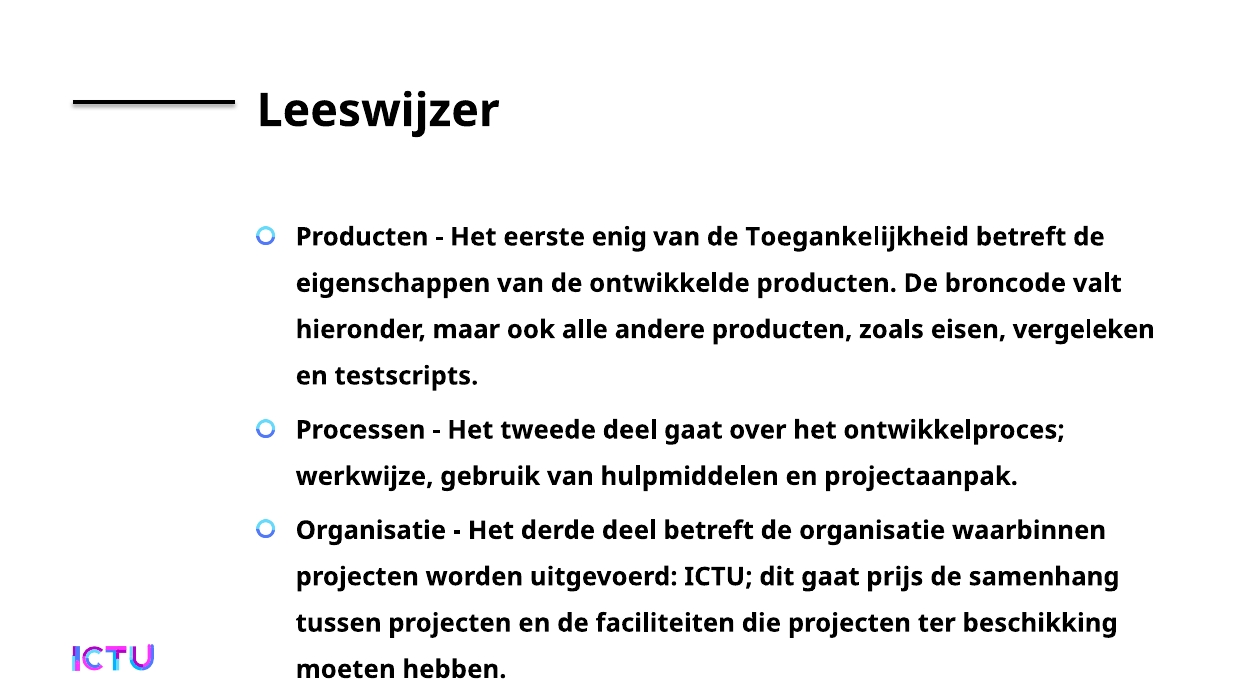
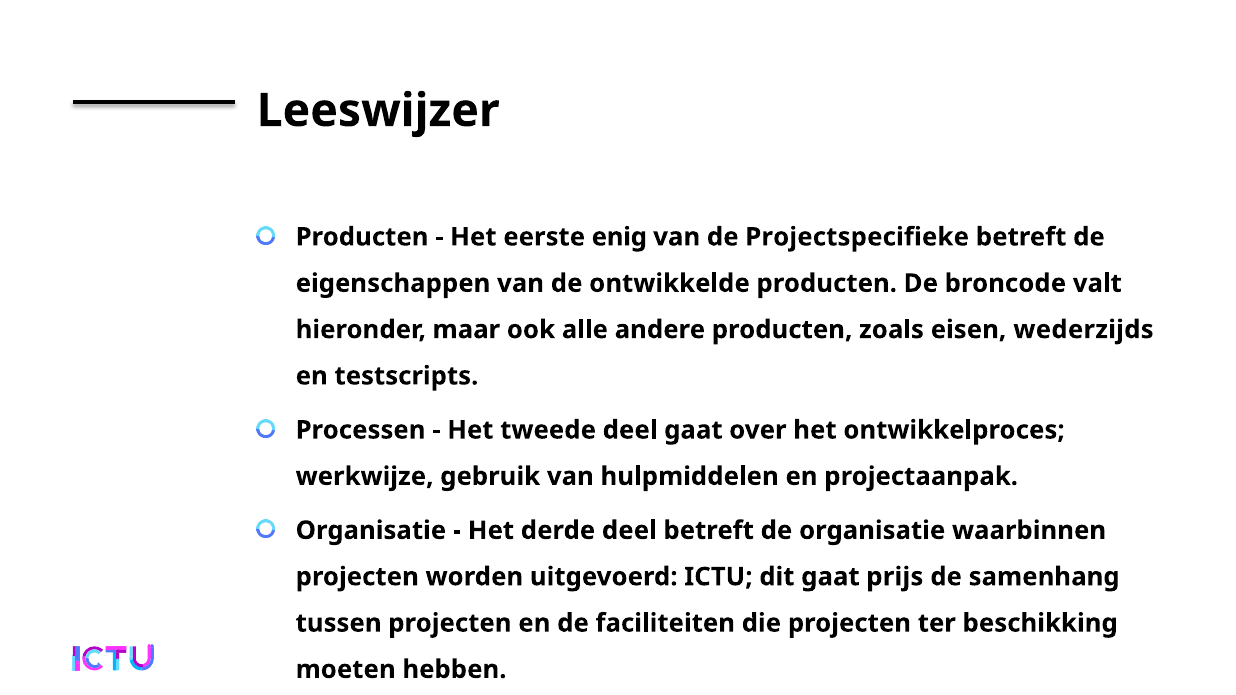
Toegankelijkheid: Toegankelijkheid -> Projectspecifieke
vergeleken: vergeleken -> wederzijds
